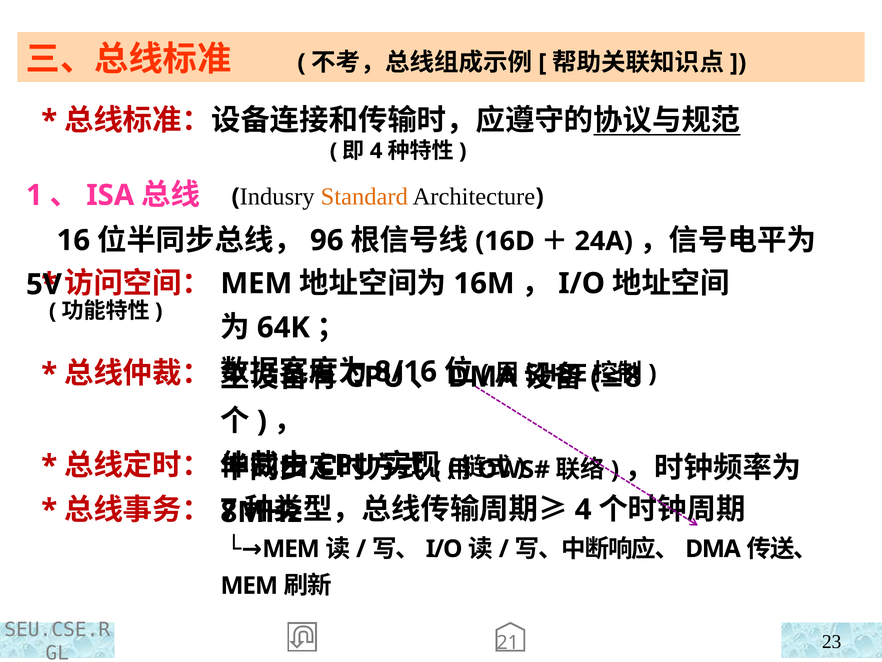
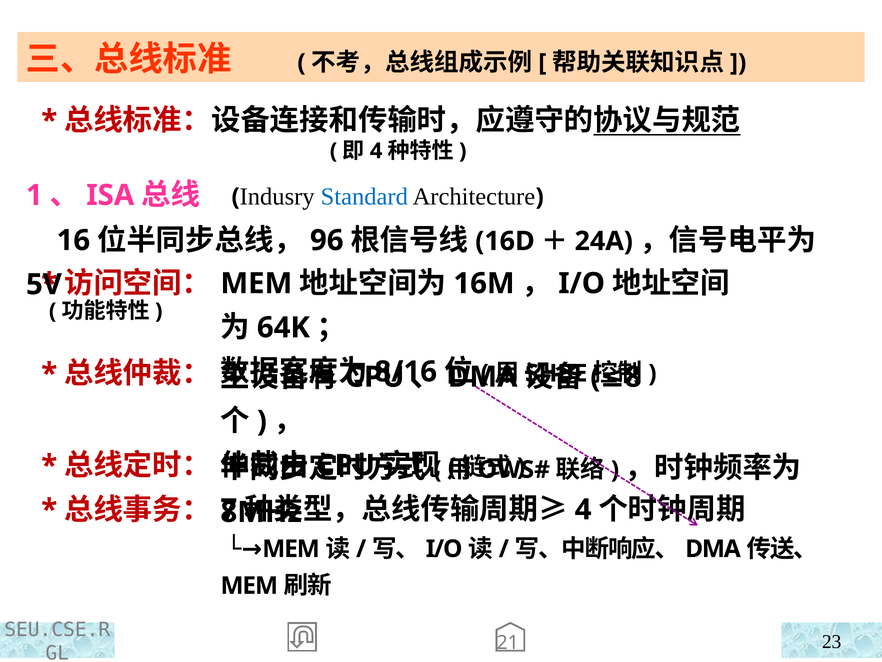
Standard colour: orange -> blue
